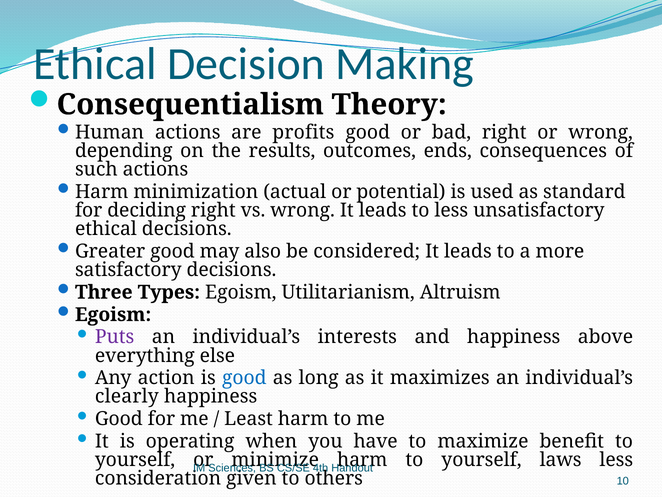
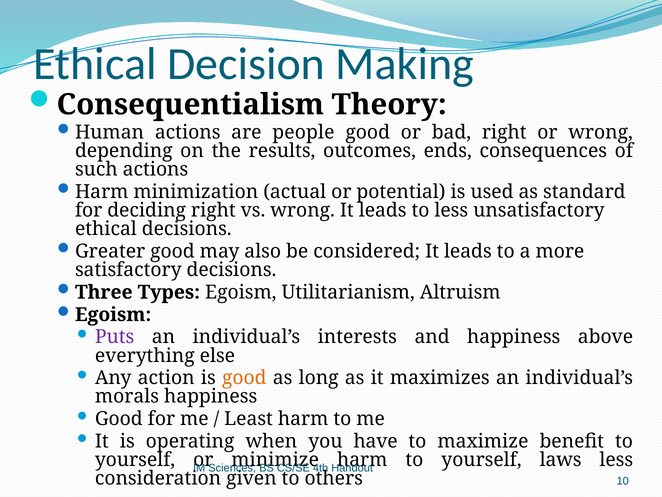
profits: profits -> people
good at (244, 378) colour: blue -> orange
clearly: clearly -> morals
